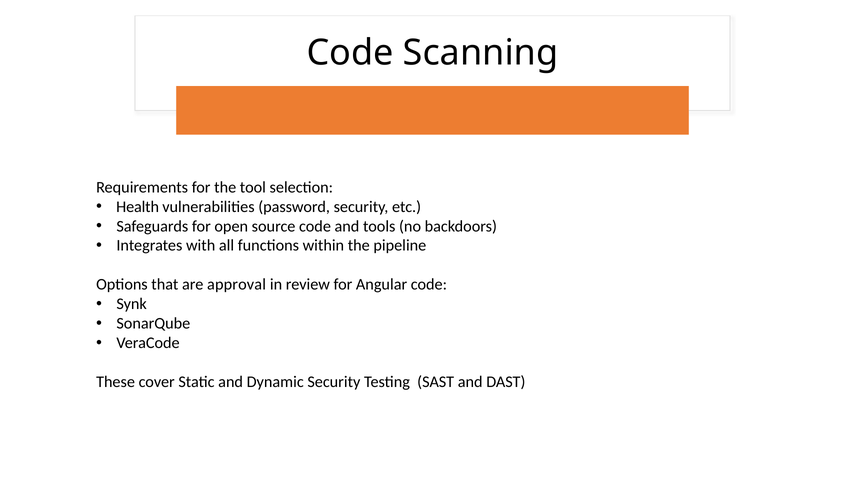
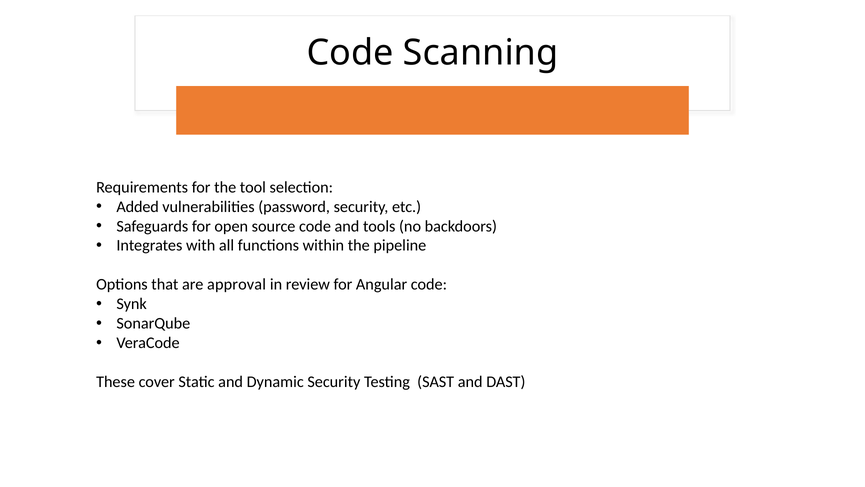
Health: Health -> Added
